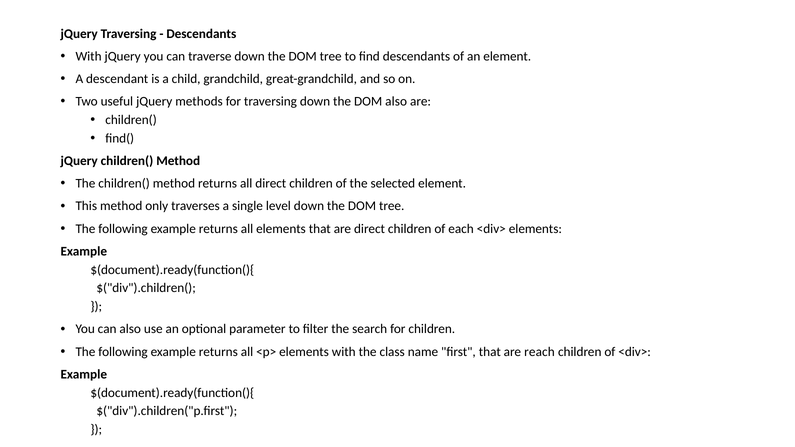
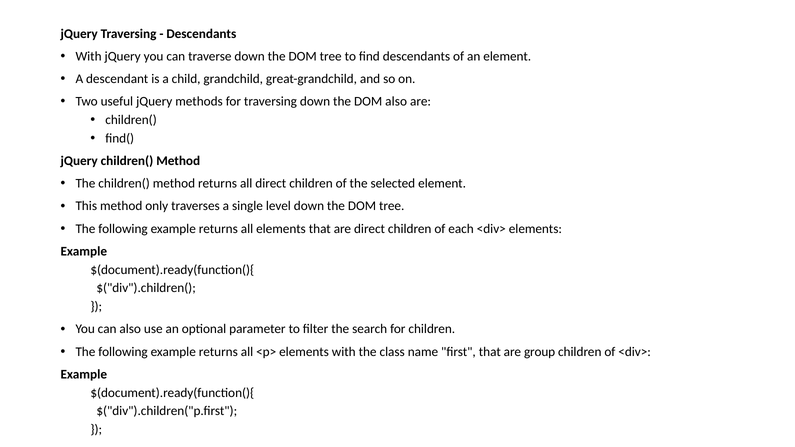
reach: reach -> group
